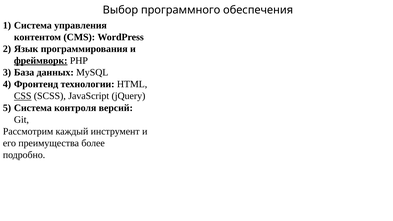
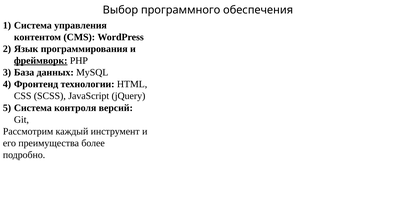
CSS underline: present -> none
